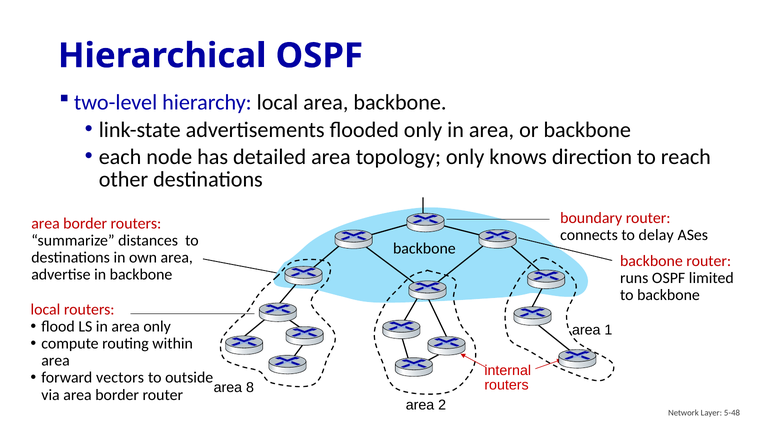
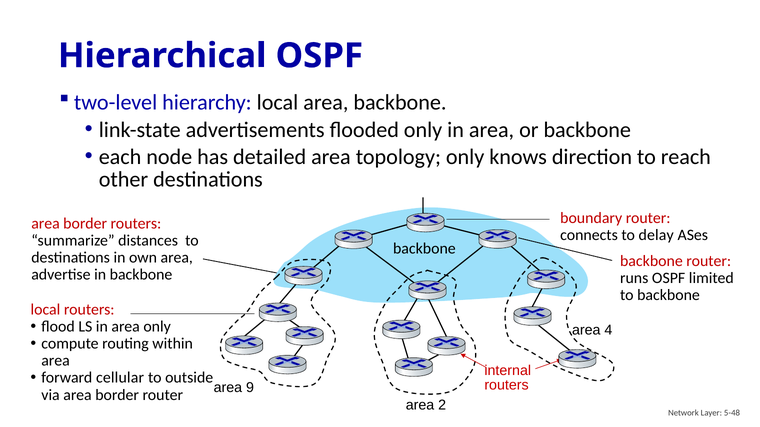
1: 1 -> 4
vectors: vectors -> cellular
8: 8 -> 9
